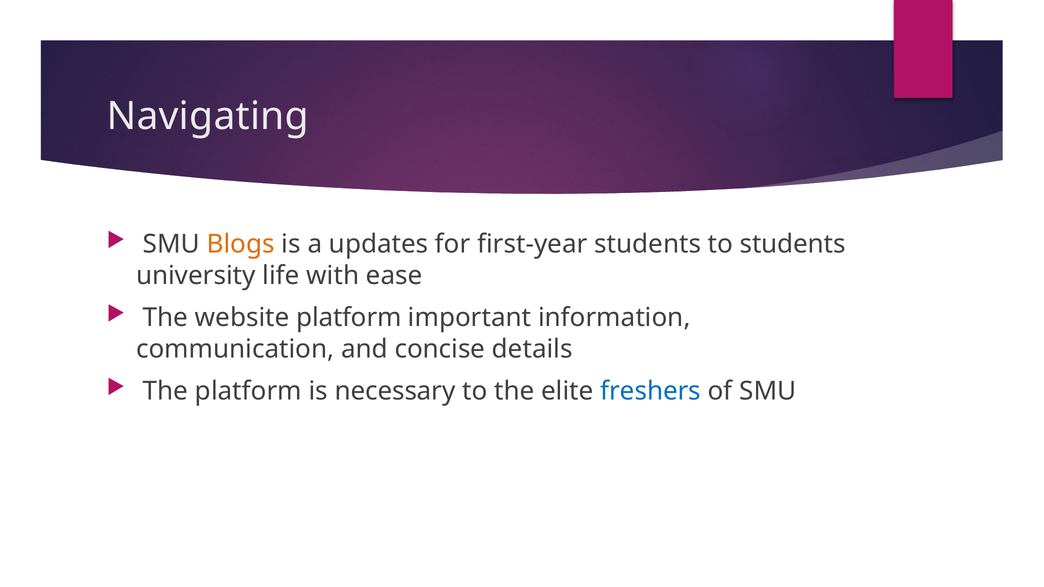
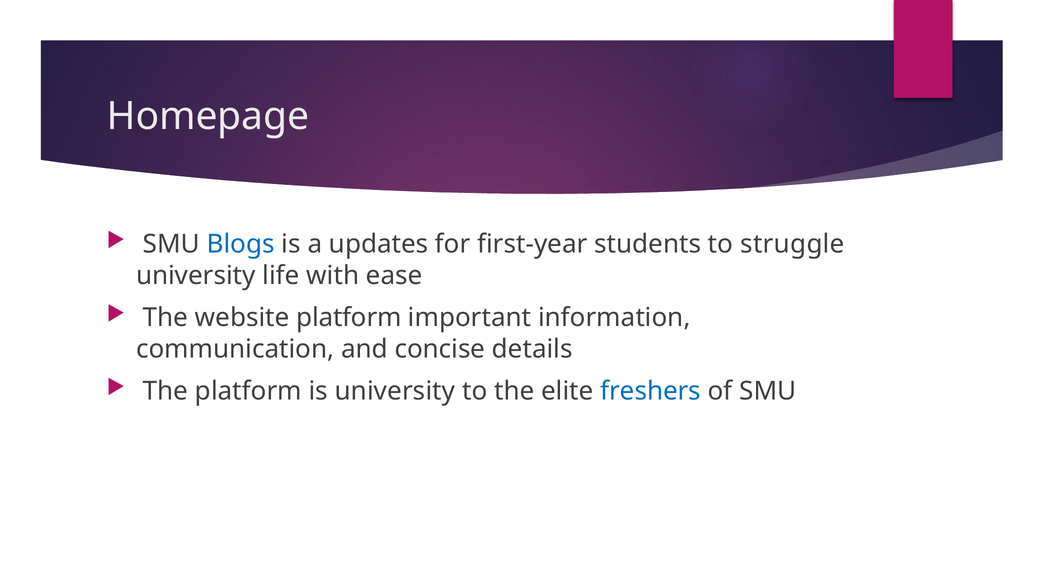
Navigating: Navigating -> Homepage
Blogs colour: orange -> blue
to students: students -> struggle
is necessary: necessary -> university
